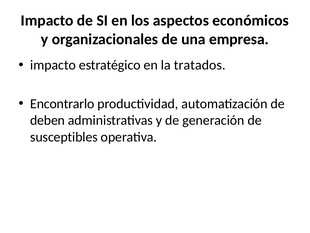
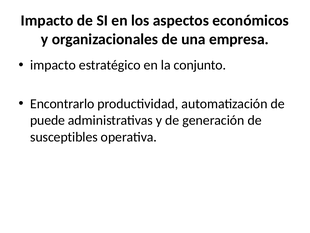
tratados: tratados -> conjunto
deben: deben -> puede
